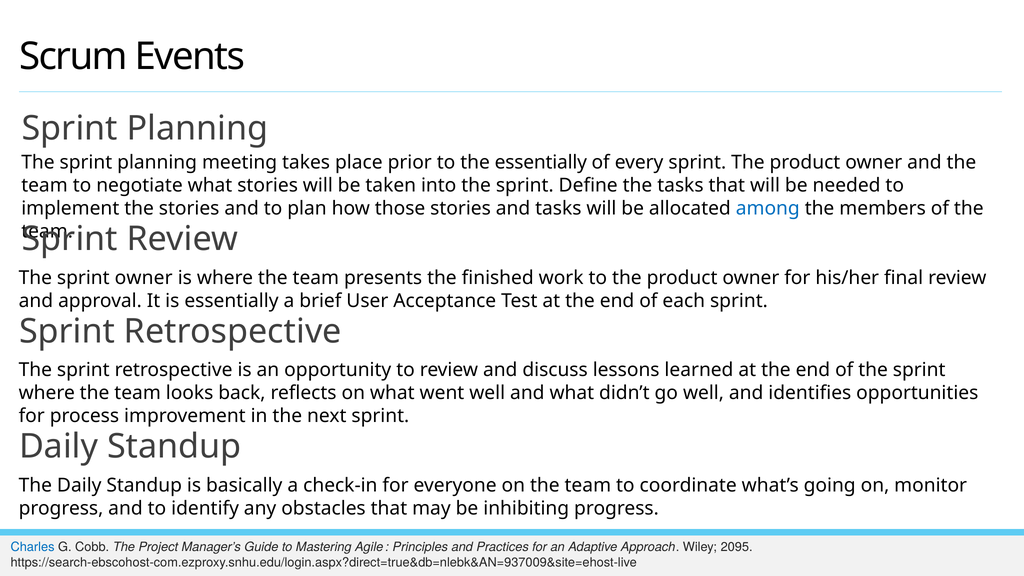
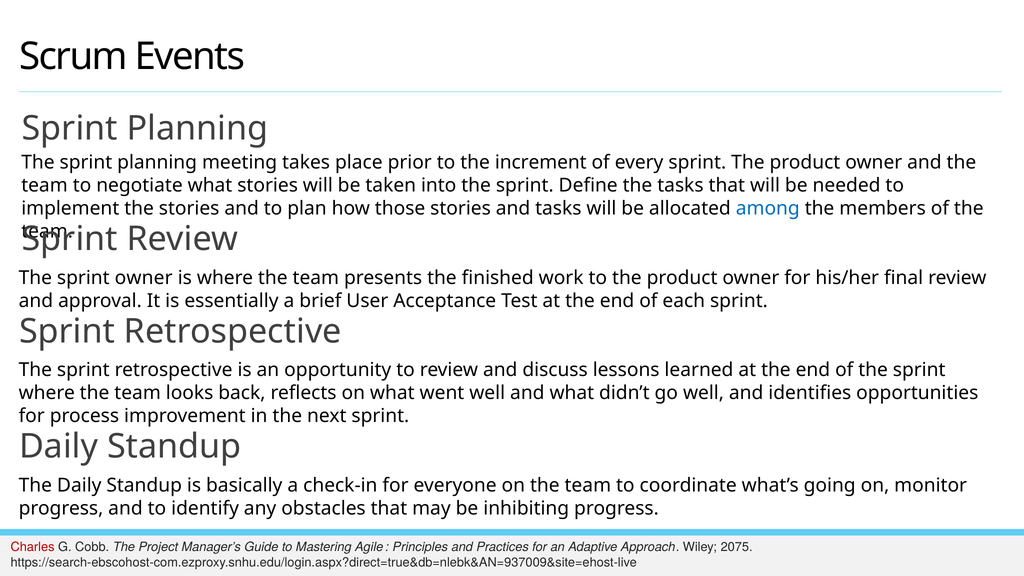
the essentially: essentially -> increment
Charles colour: blue -> red
2095: 2095 -> 2075
